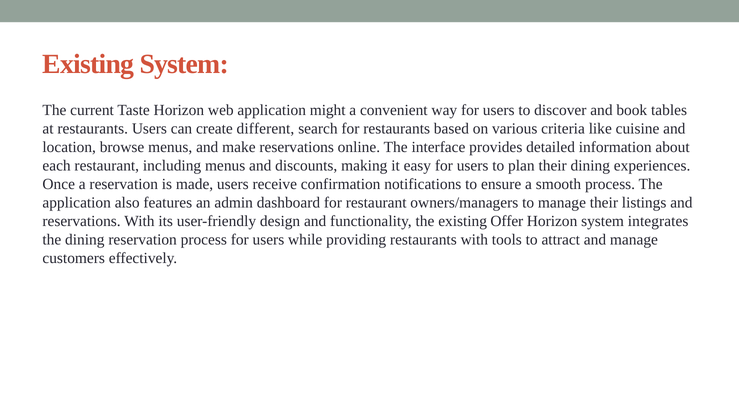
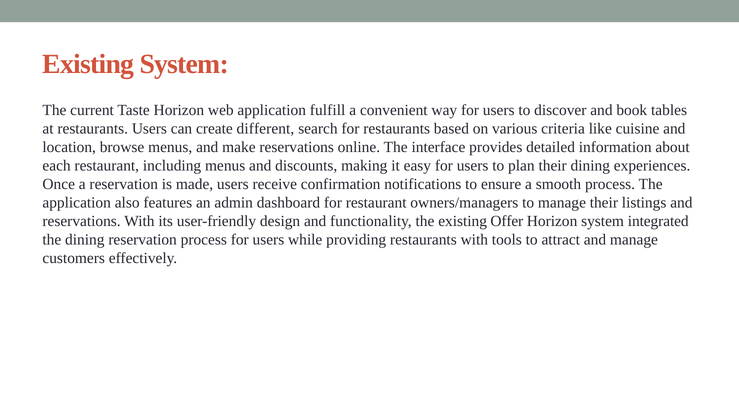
might: might -> fulfill
integrates: integrates -> integrated
